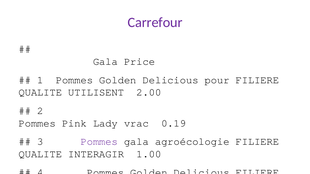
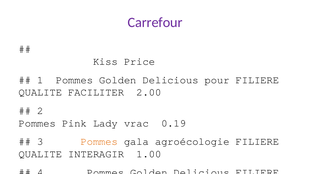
Gala at (105, 62): Gala -> Kiss
UTILISENT: UTILISENT -> FACILITER
Pommes at (99, 142) colour: purple -> orange
